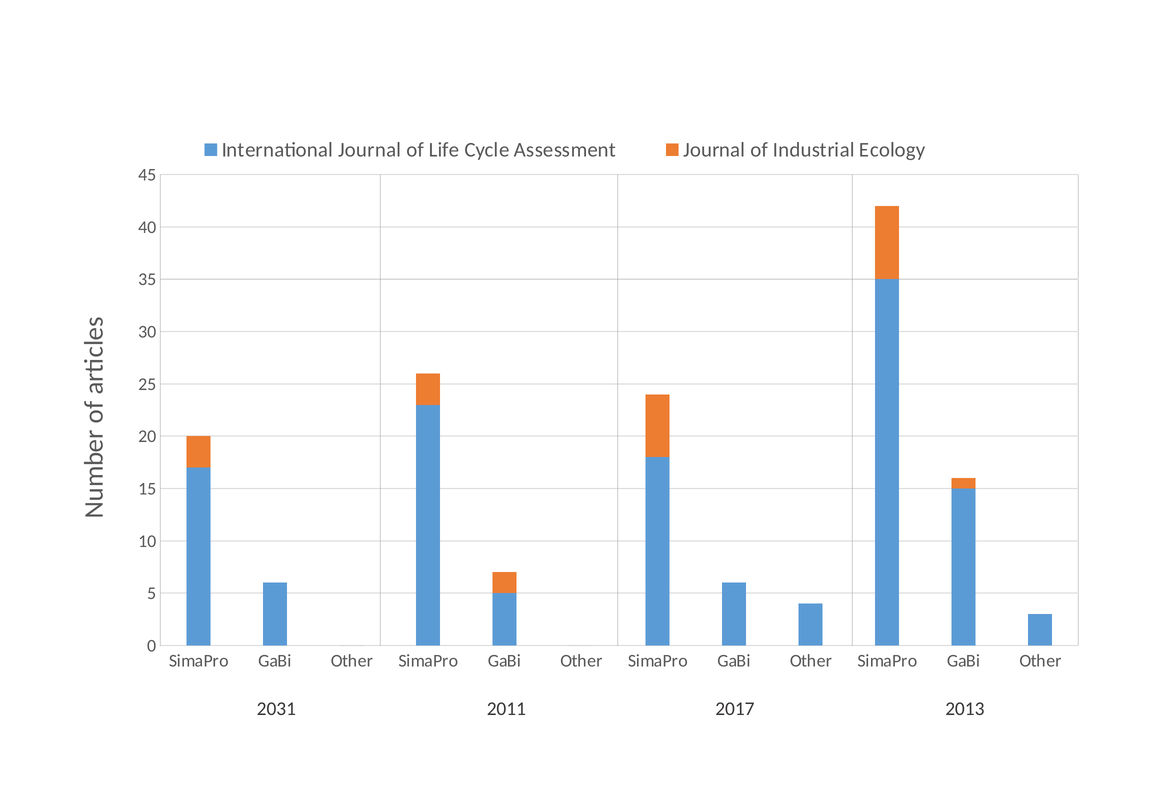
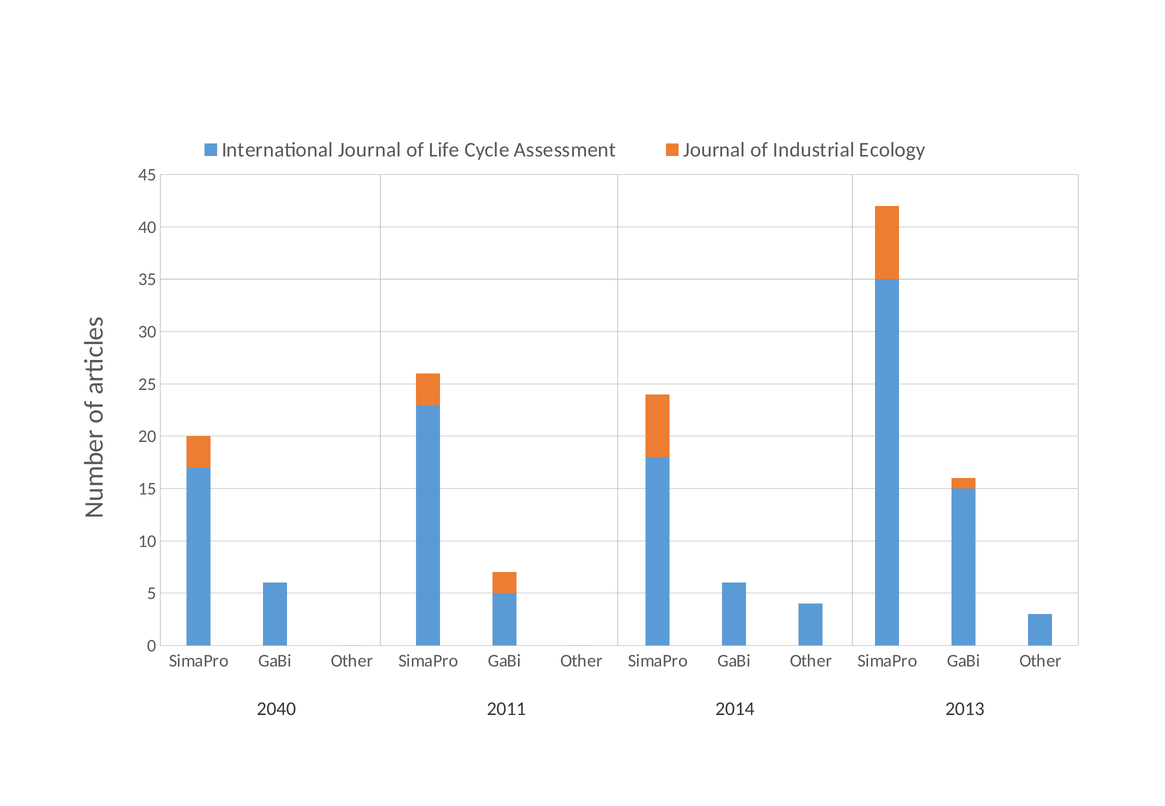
2031: 2031 -> 2040
2017: 2017 -> 2014
